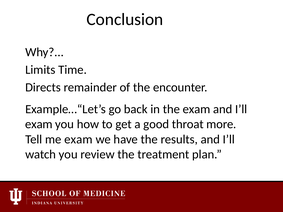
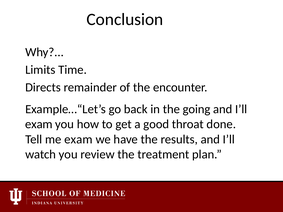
the exam: exam -> going
more: more -> done
